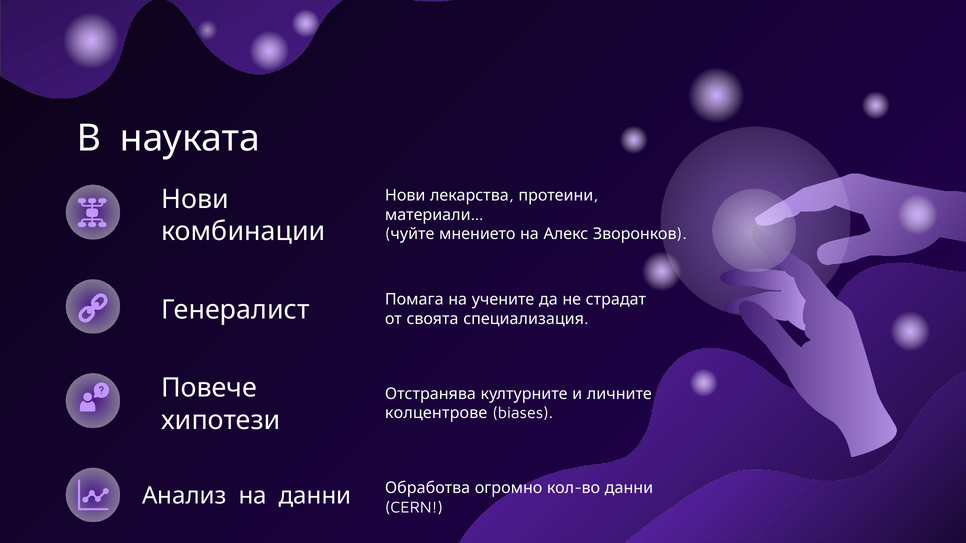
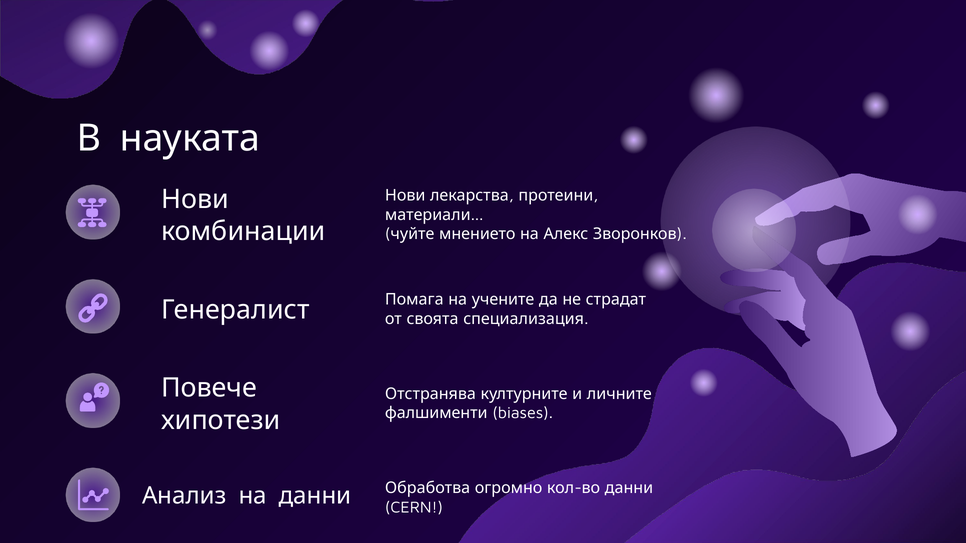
колцентрове: колцентрове -> фалшименти
